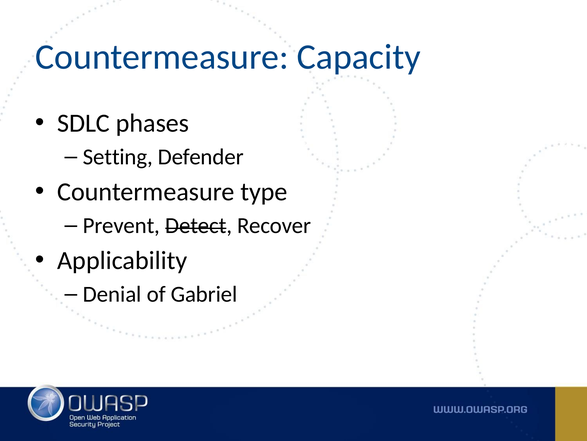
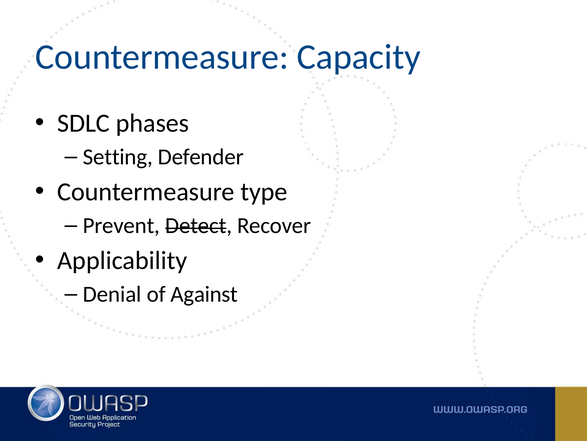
Gabriel: Gabriel -> Against
